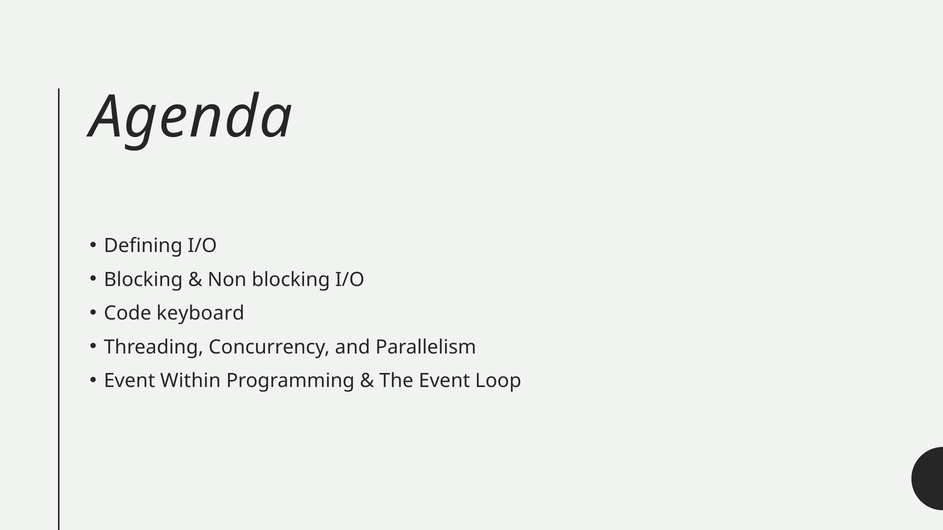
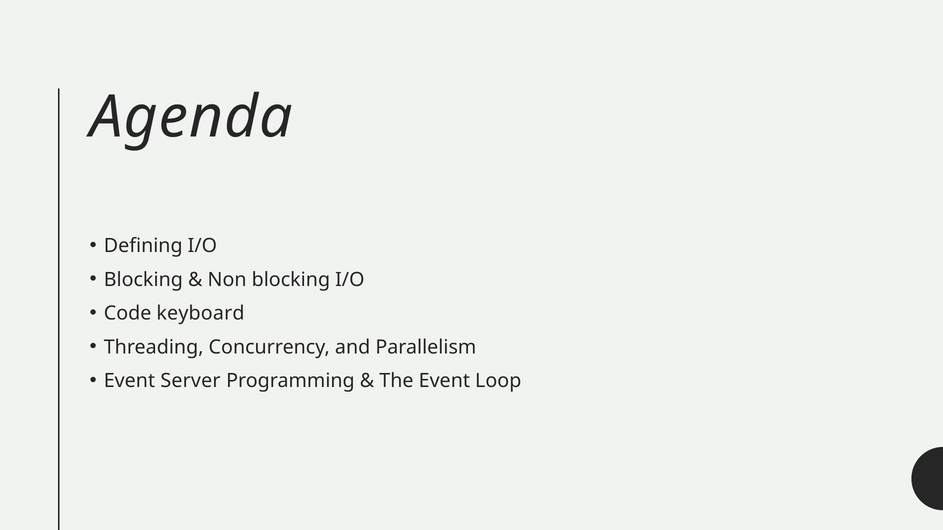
Within: Within -> Server
